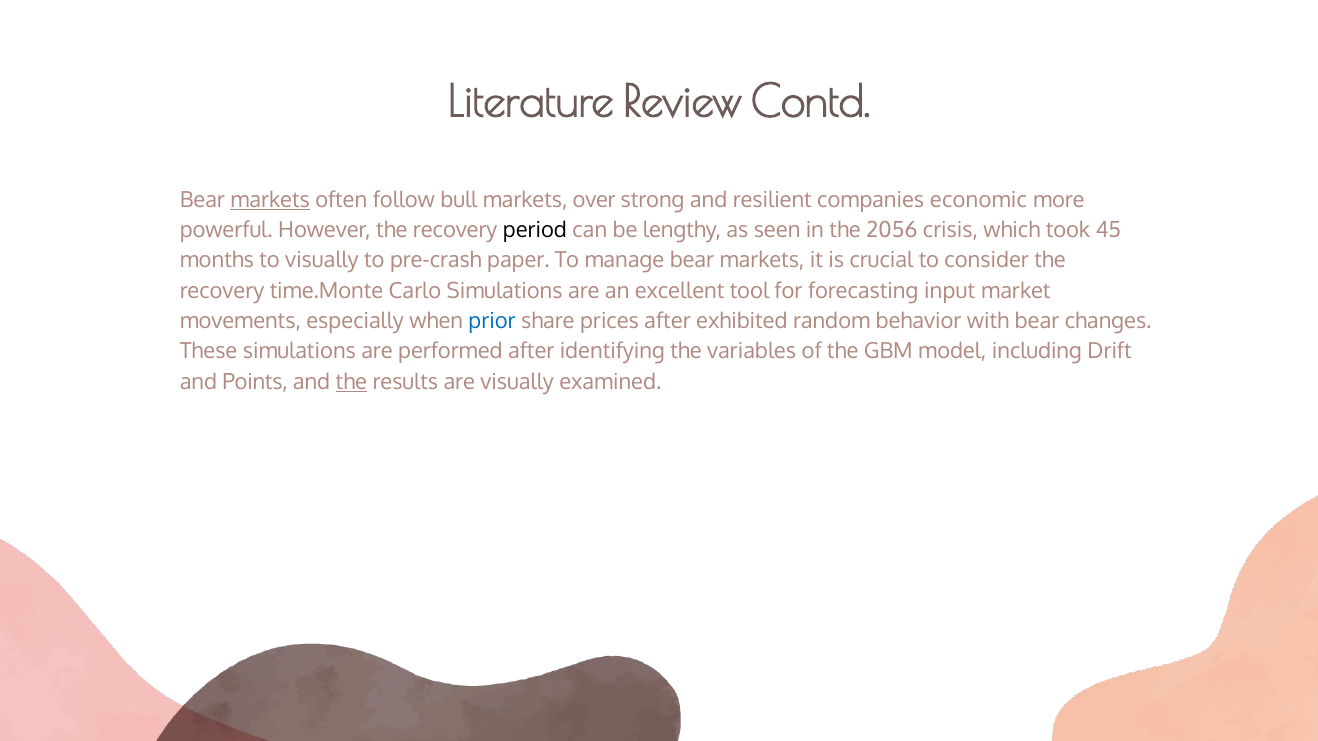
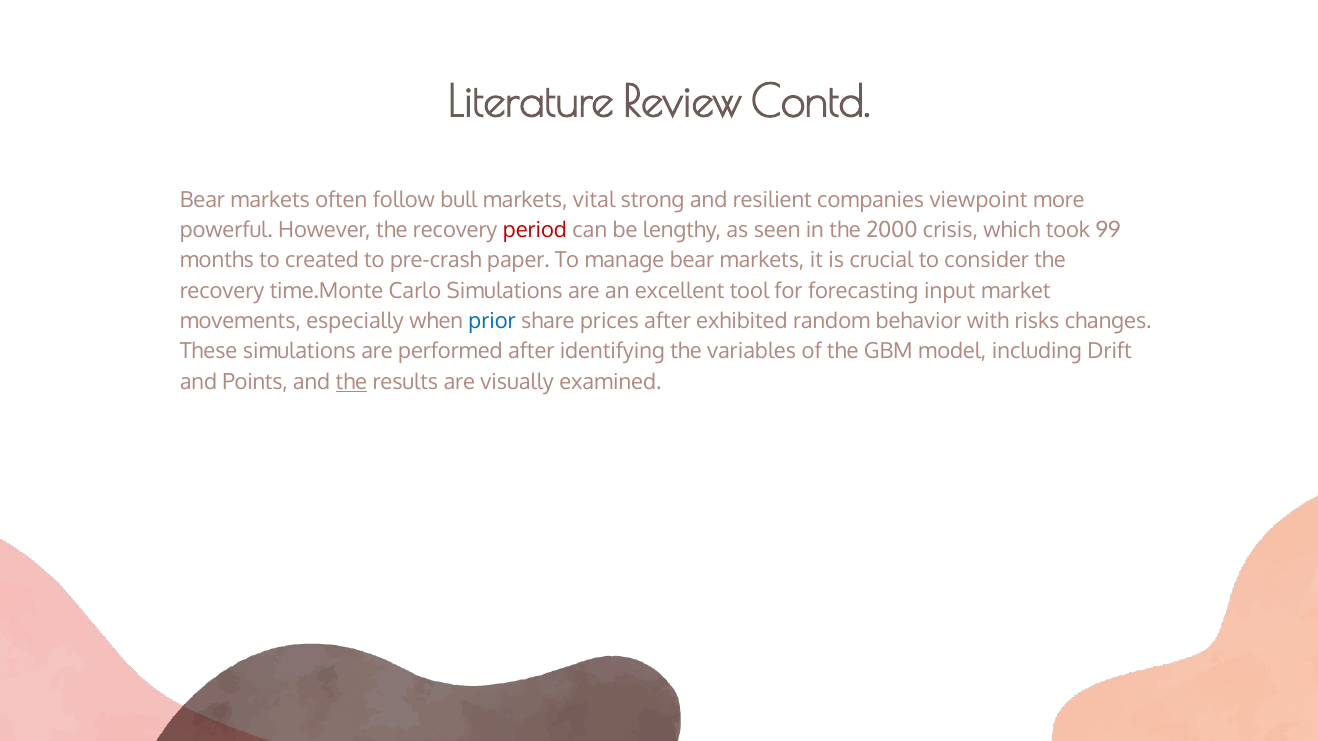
markets at (270, 200) underline: present -> none
over: over -> vital
economic: economic -> viewpoint
period colour: black -> red
2056: 2056 -> 2000
45: 45 -> 99
to visually: visually -> created
with bear: bear -> risks
